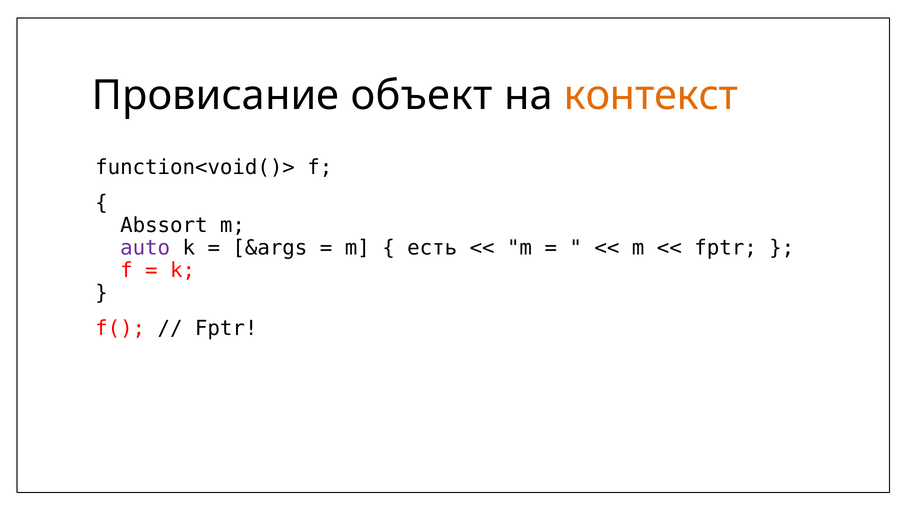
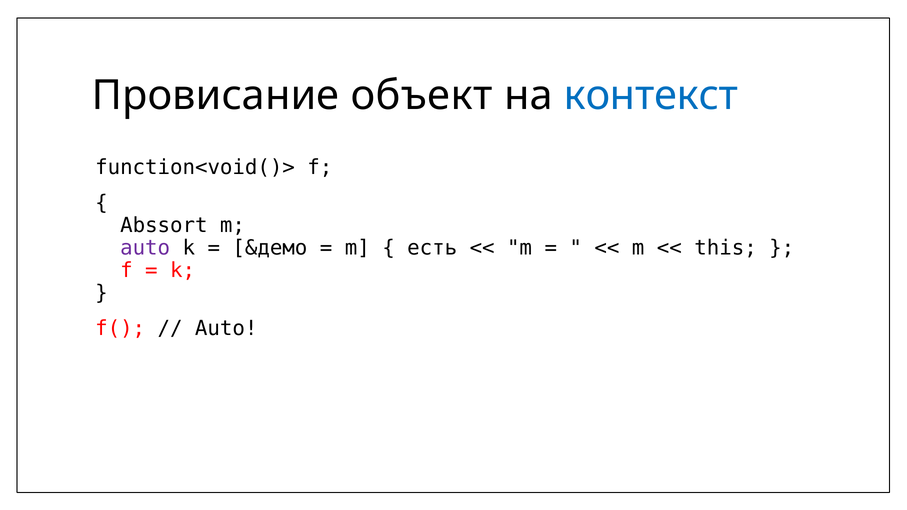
контекст colour: orange -> blue
&args: &args -> &демо
fptr at (726, 248): fptr -> this
Fptr at (226, 329): Fptr -> Auto
